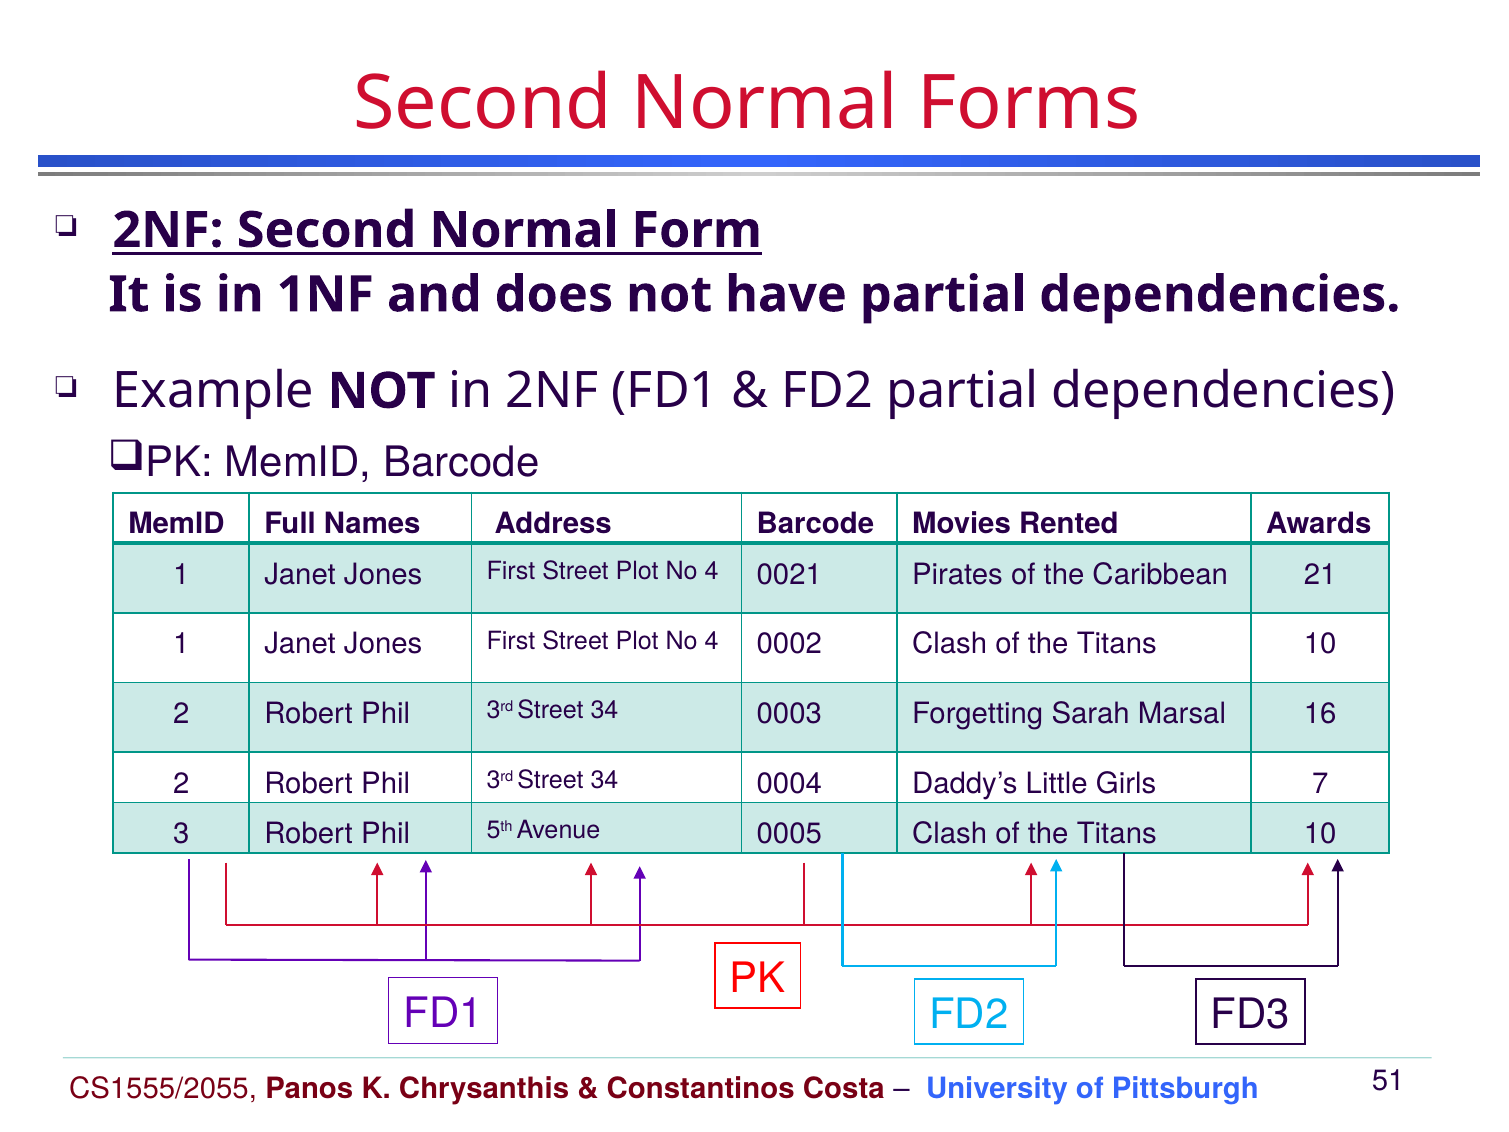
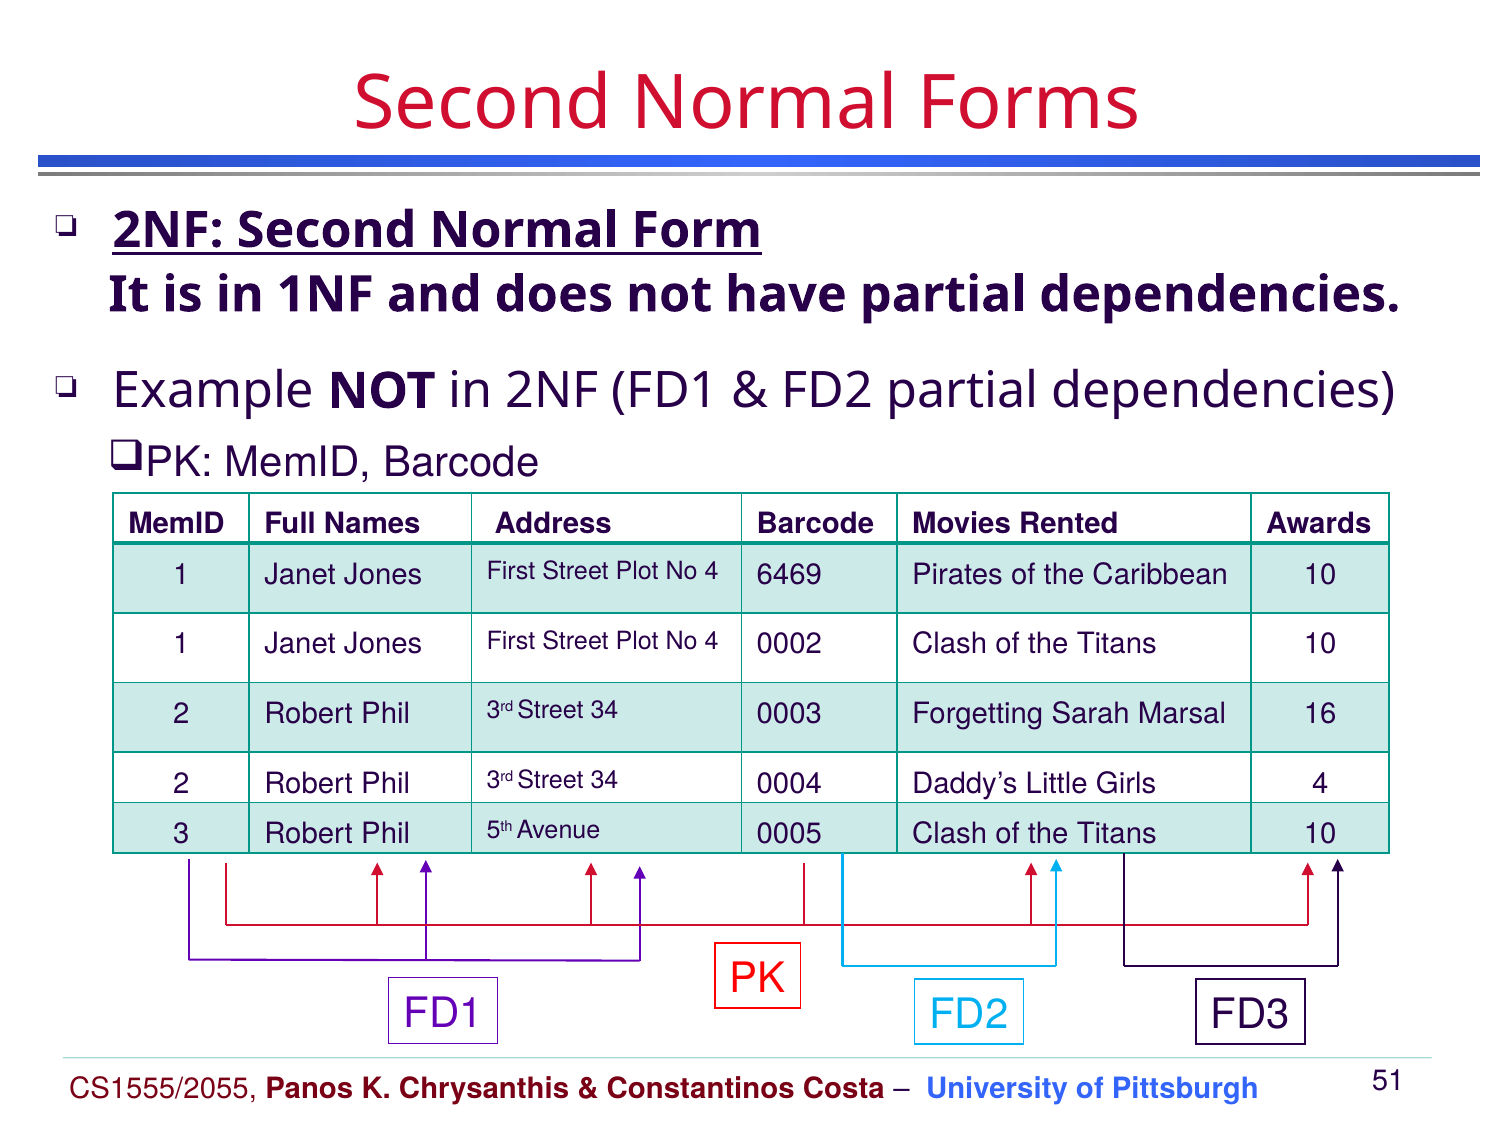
0021: 0021 -> 6469
Caribbean 21: 21 -> 10
Girls 7: 7 -> 4
